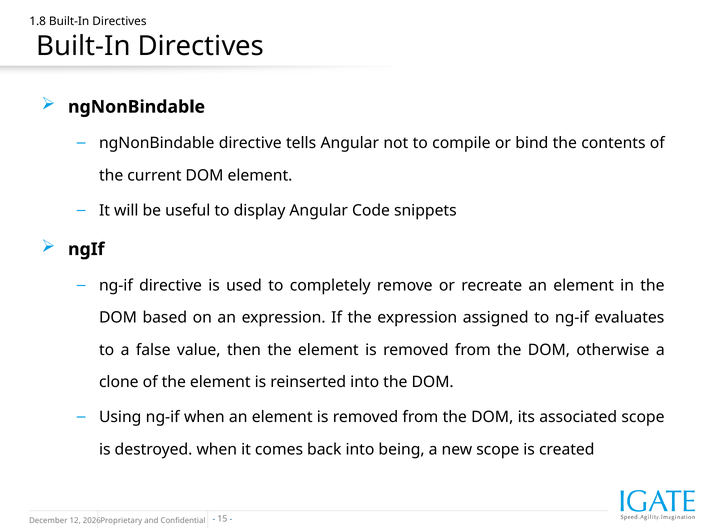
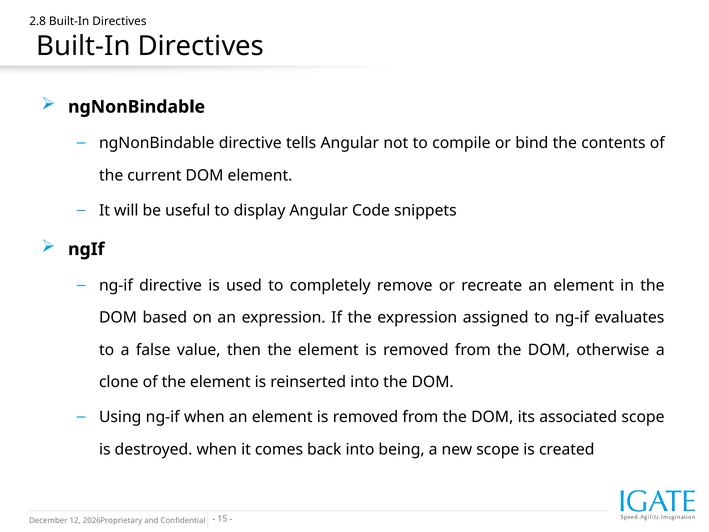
1.8: 1.8 -> 2.8
